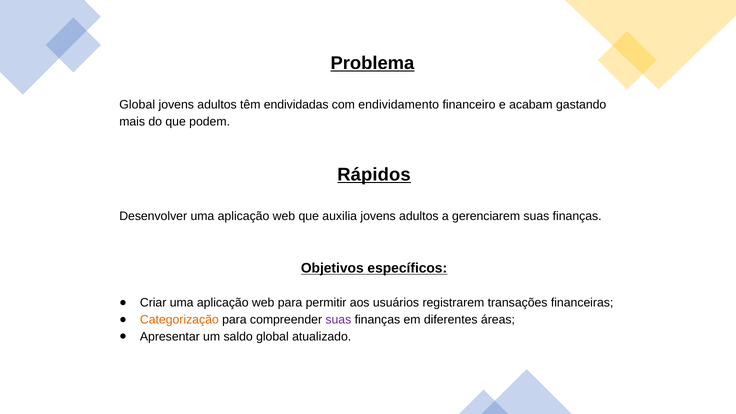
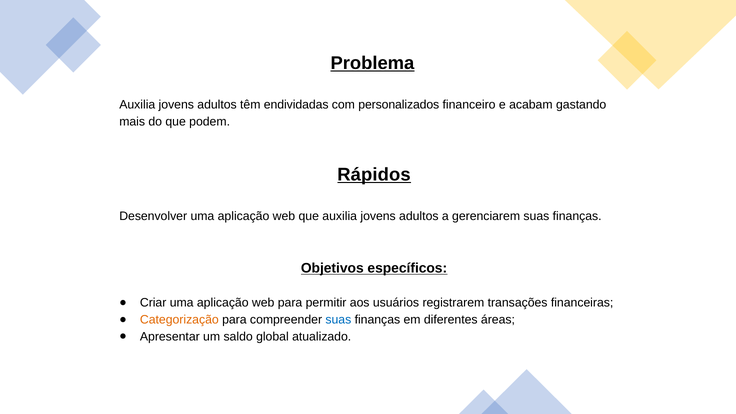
Global at (137, 105): Global -> Auxilia
endividamento: endividamento -> personalizados
suas at (338, 320) colour: purple -> blue
